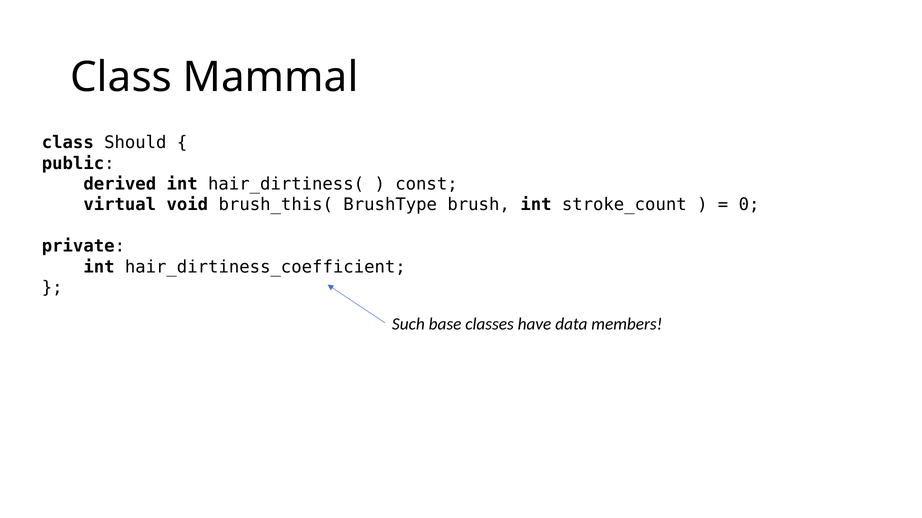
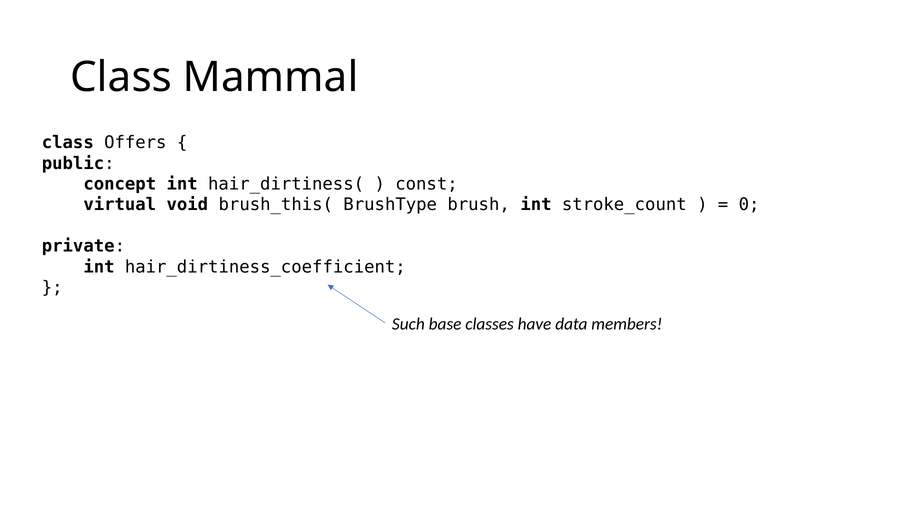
Should: Should -> Offers
derived: derived -> concept
